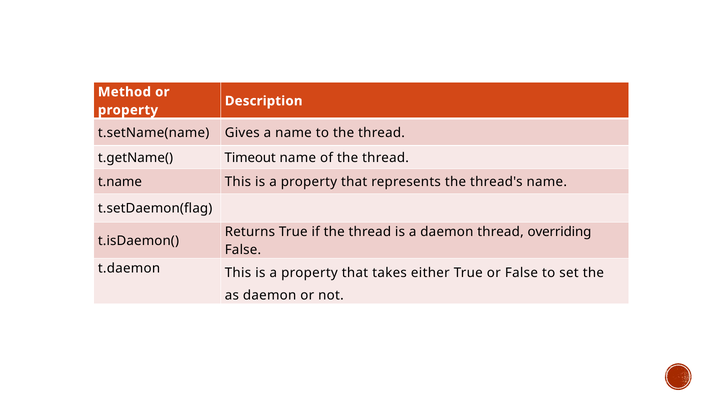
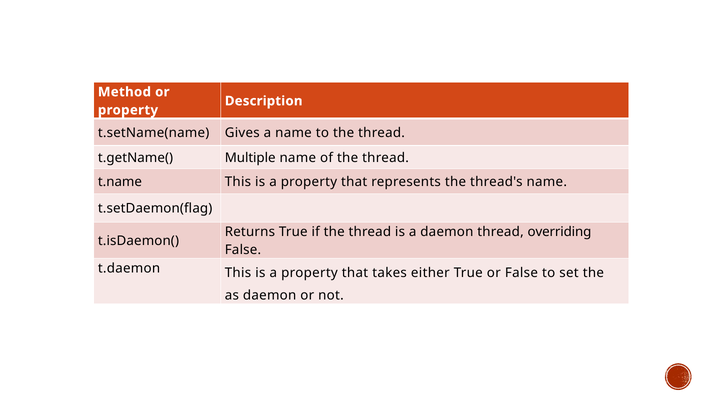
Timeout: Timeout -> Multiple
